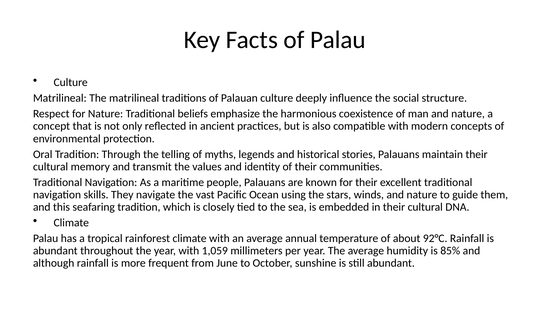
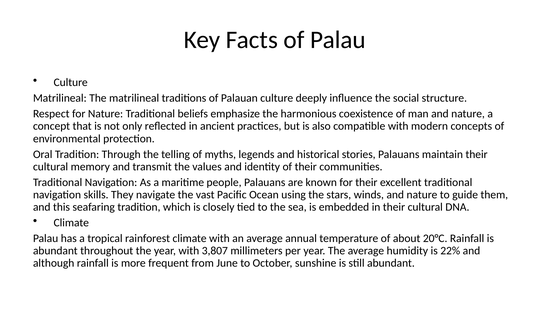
92°C: 92°C -> 20°C
1,059: 1,059 -> 3,807
85%: 85% -> 22%
